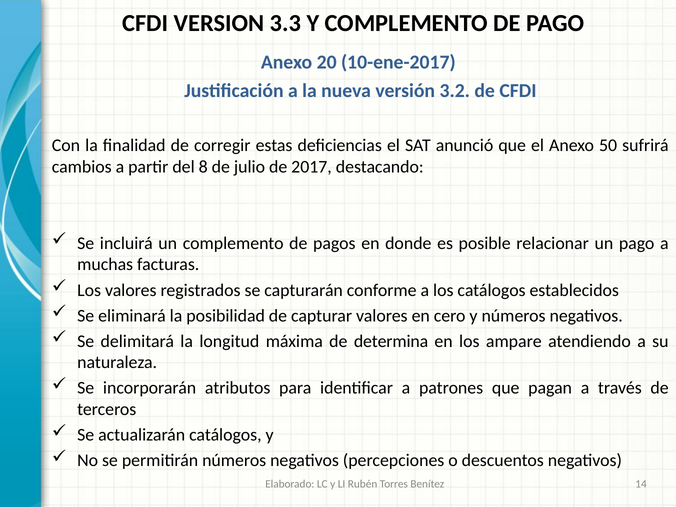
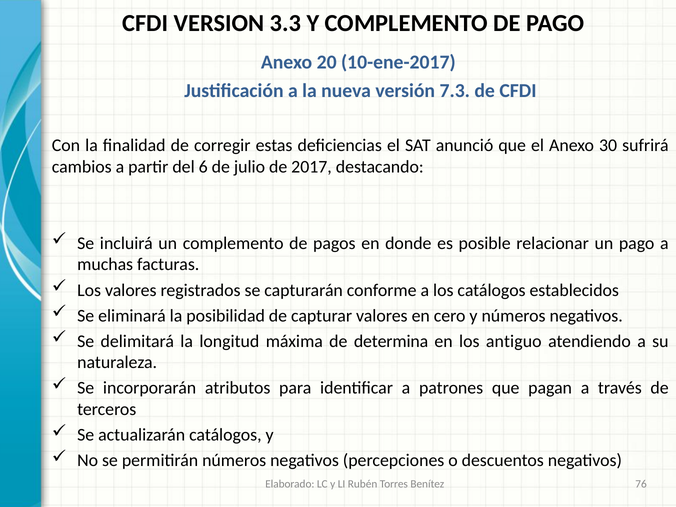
3.2: 3.2 -> 7.3
50: 50 -> 30
8: 8 -> 6
ampare: ampare -> antiguo
14: 14 -> 76
